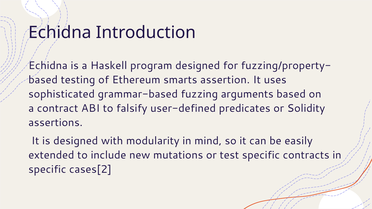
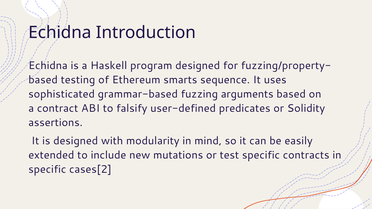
assertion: assertion -> sequence
